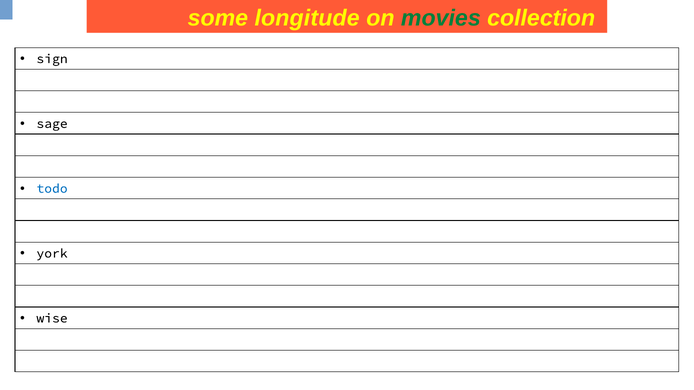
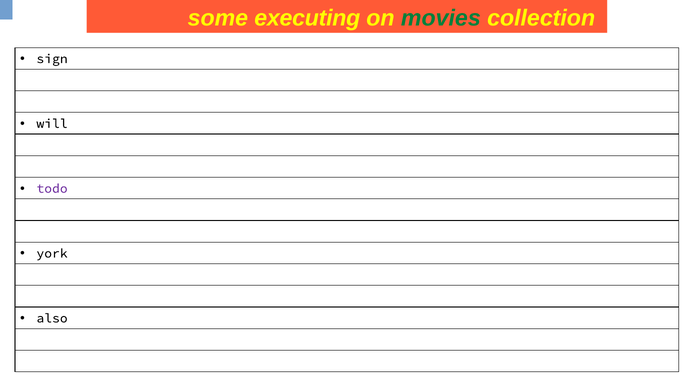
longitude: longitude -> executing
sage: sage -> will
todo colour: blue -> purple
wise: wise -> also
